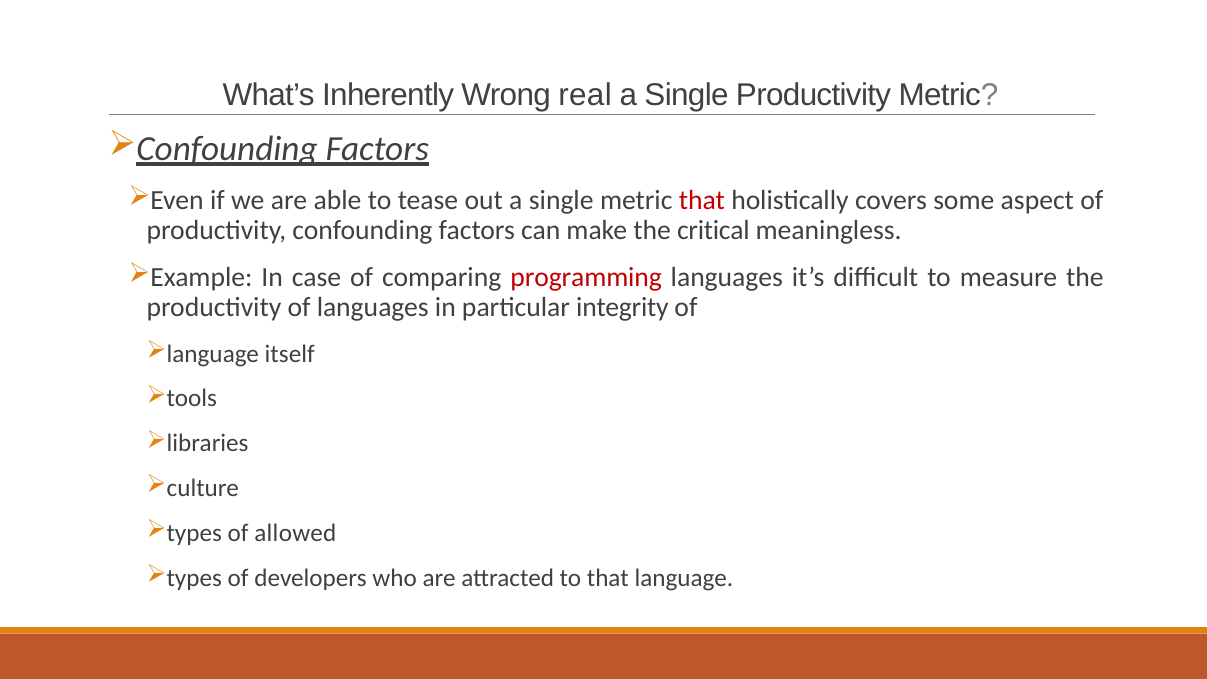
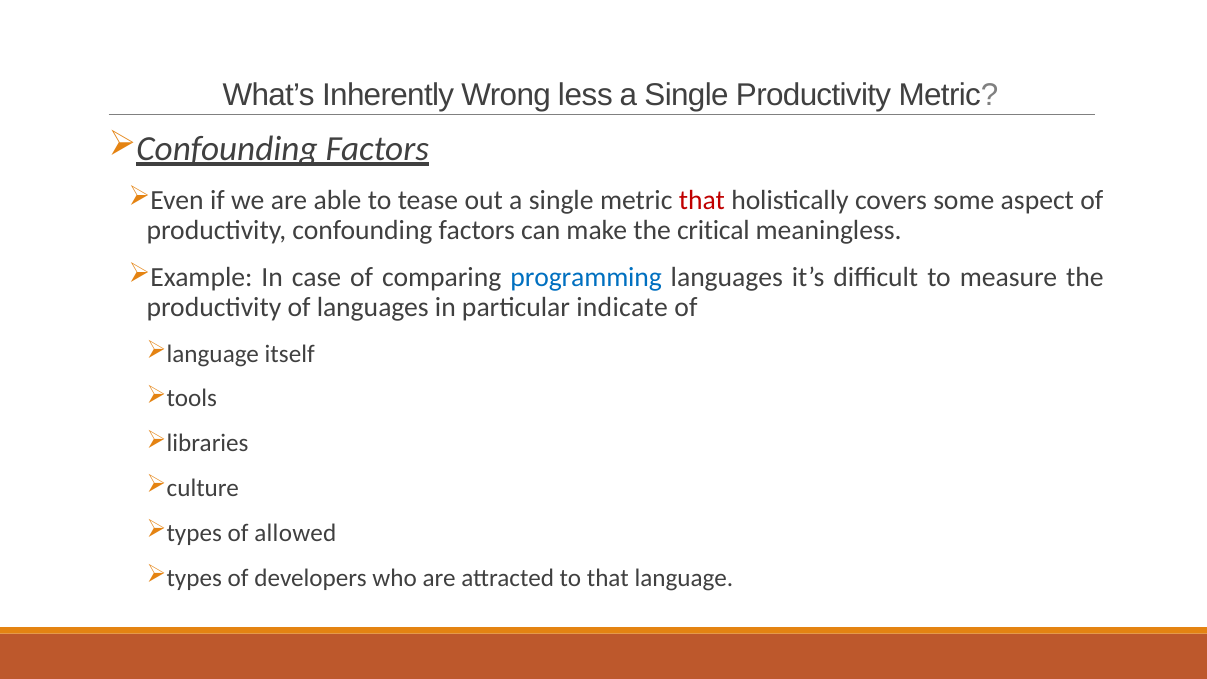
real: real -> less
programming colour: red -> blue
integrity: integrity -> indicate
